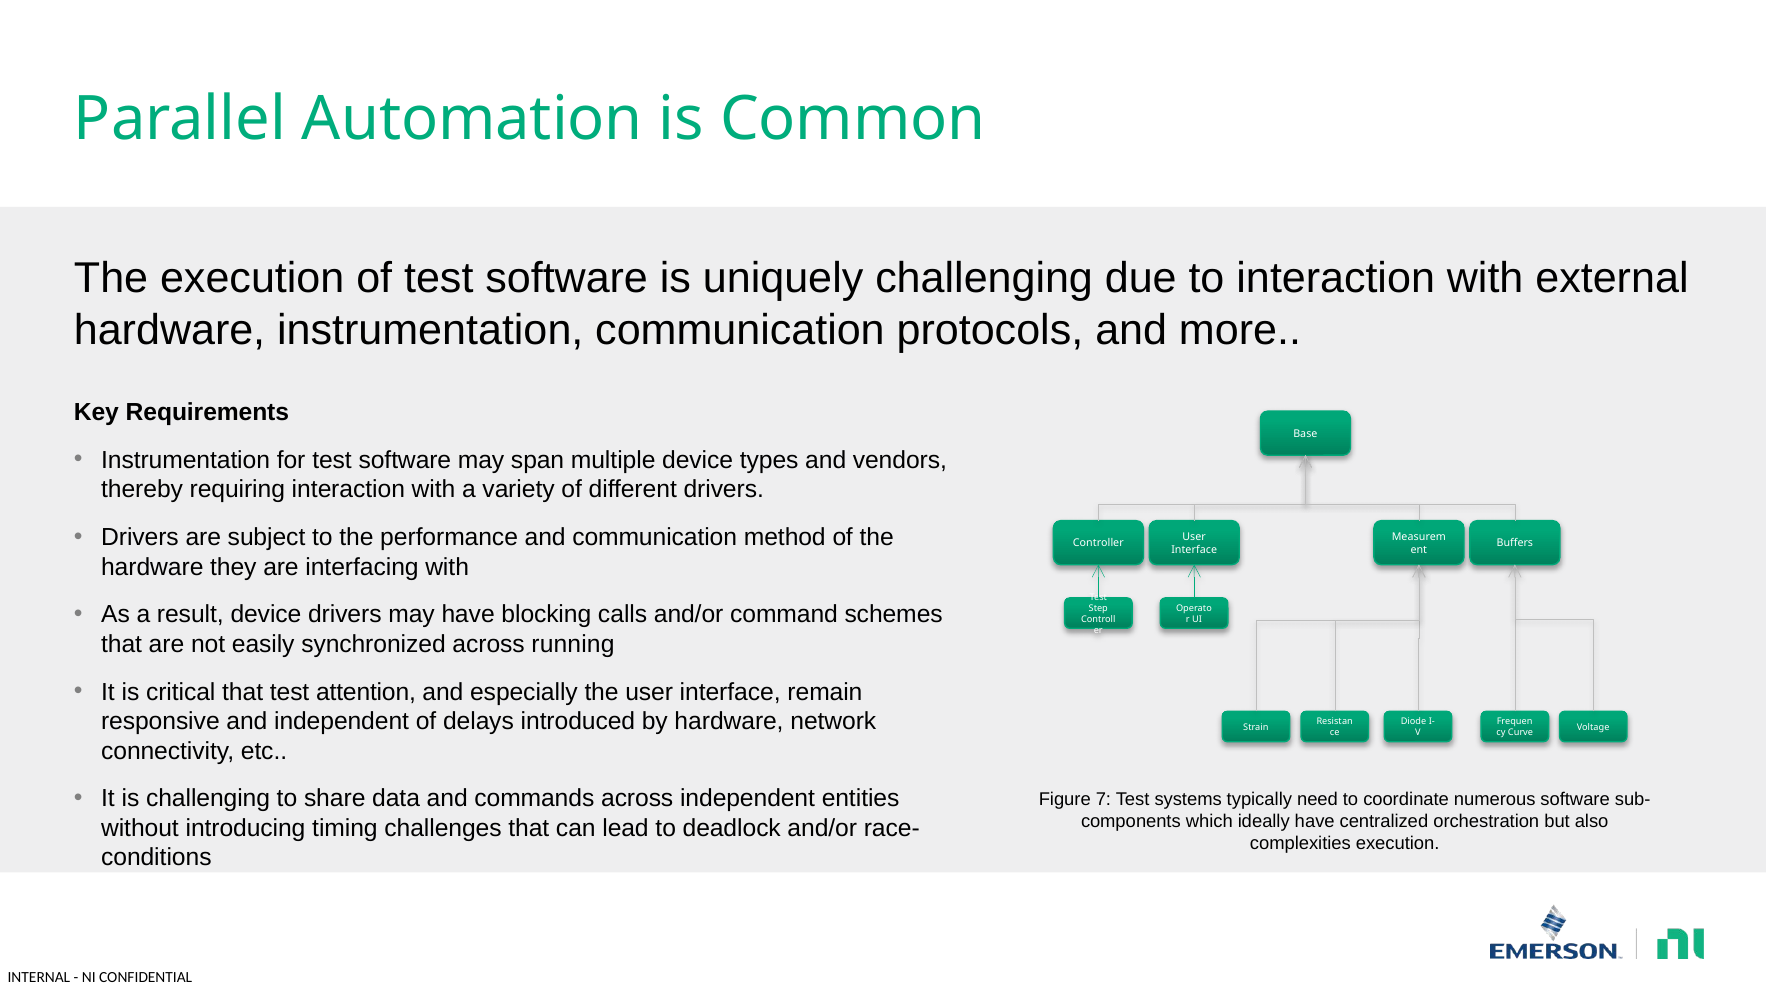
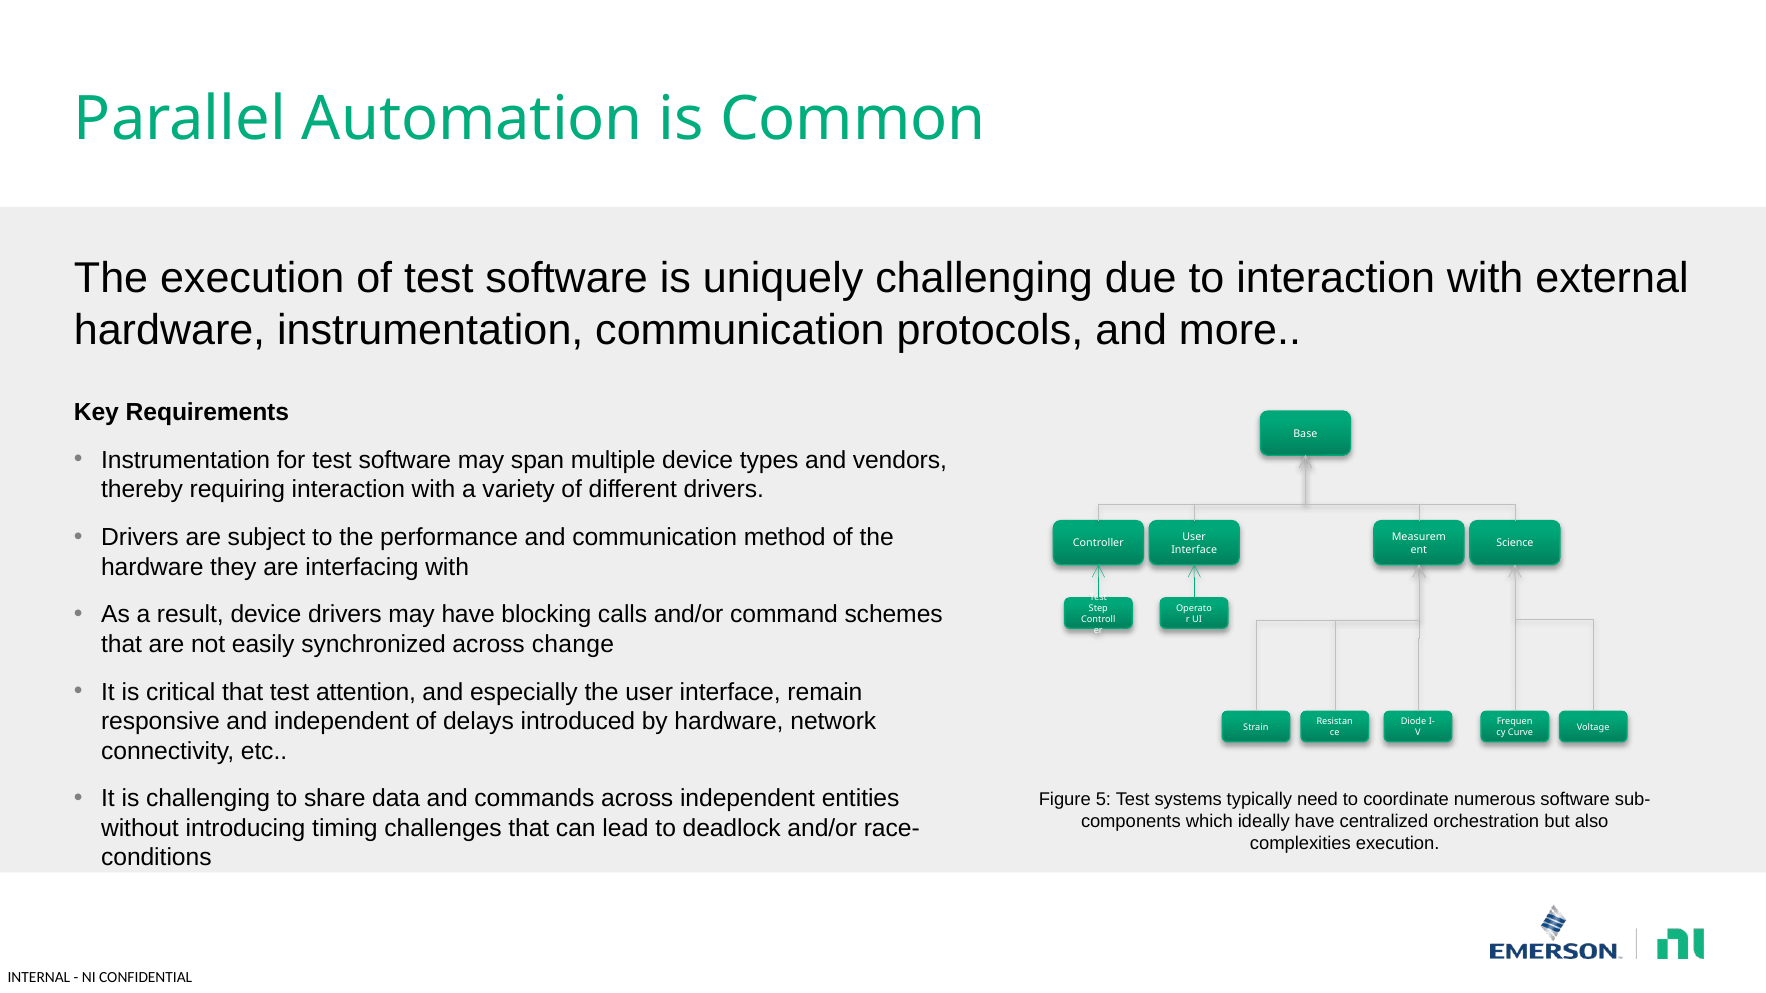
Buffers: Buffers -> Science
running: running -> change
7: 7 -> 5
